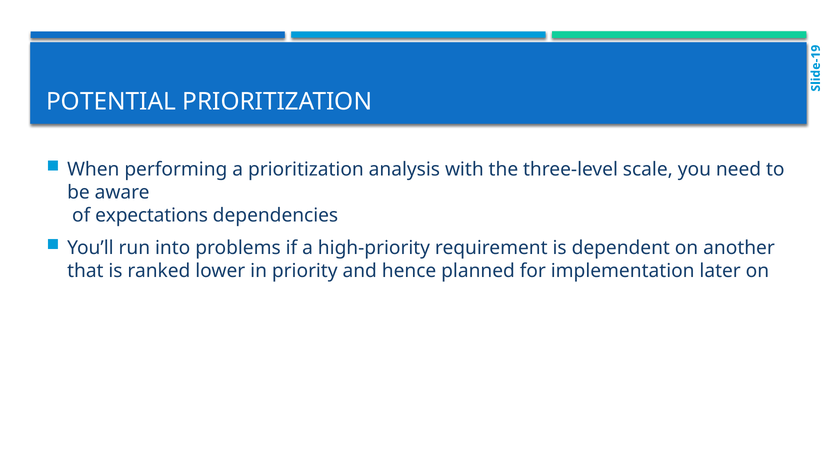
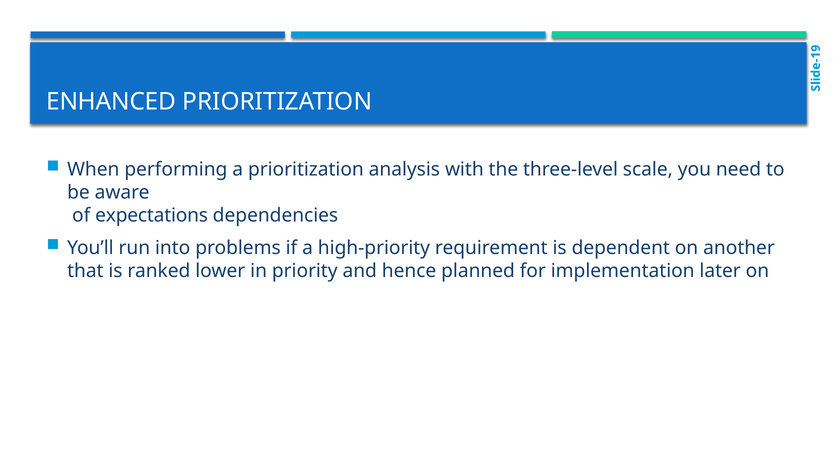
POTENTIAL: POTENTIAL -> ENHANCED
